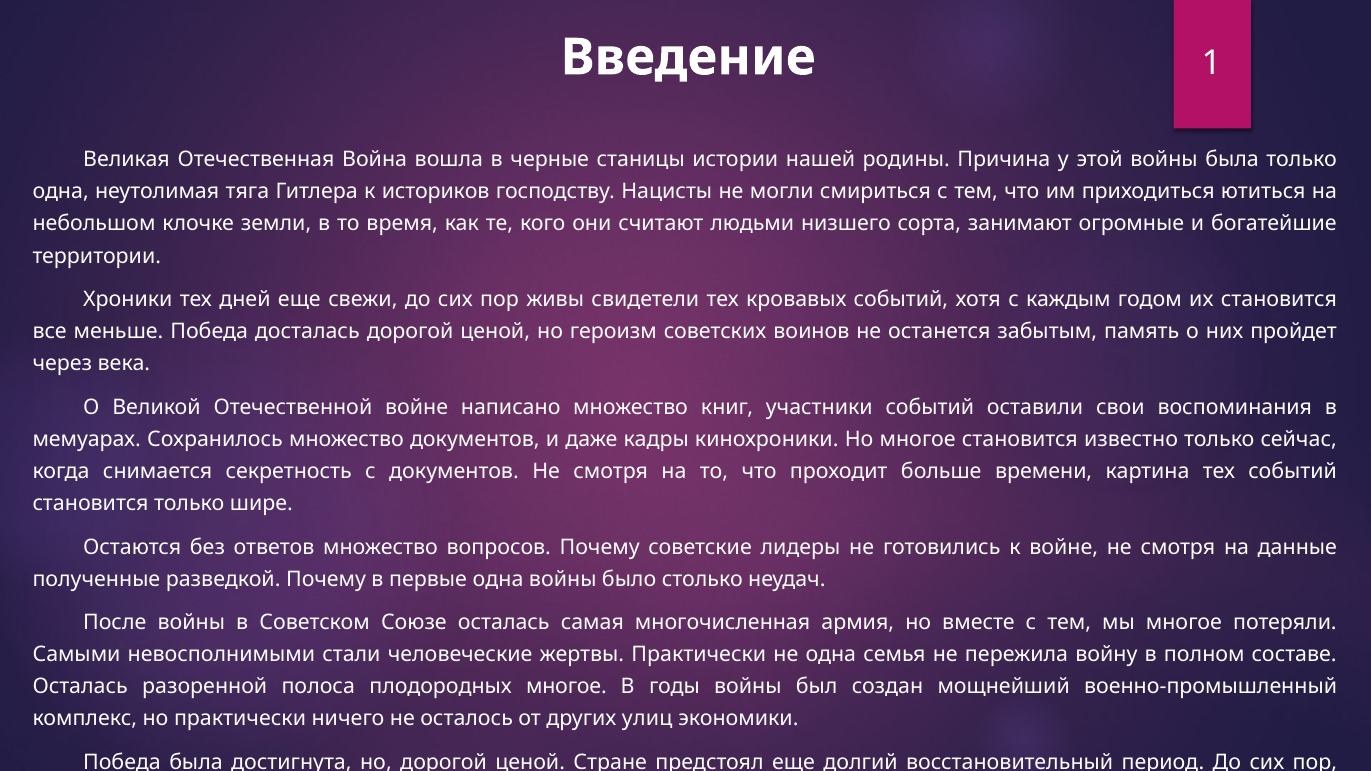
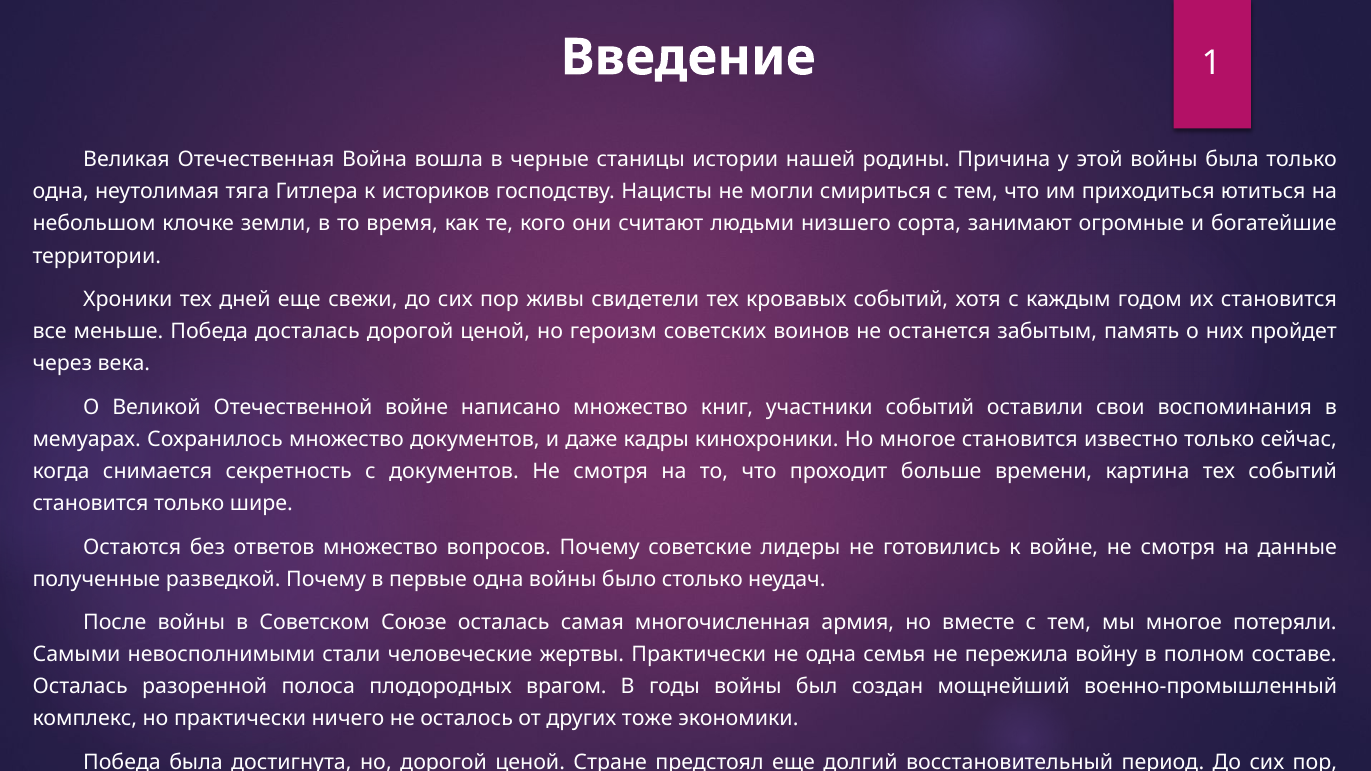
плодородных многое: многое -> врагом
улиц: улиц -> тоже
